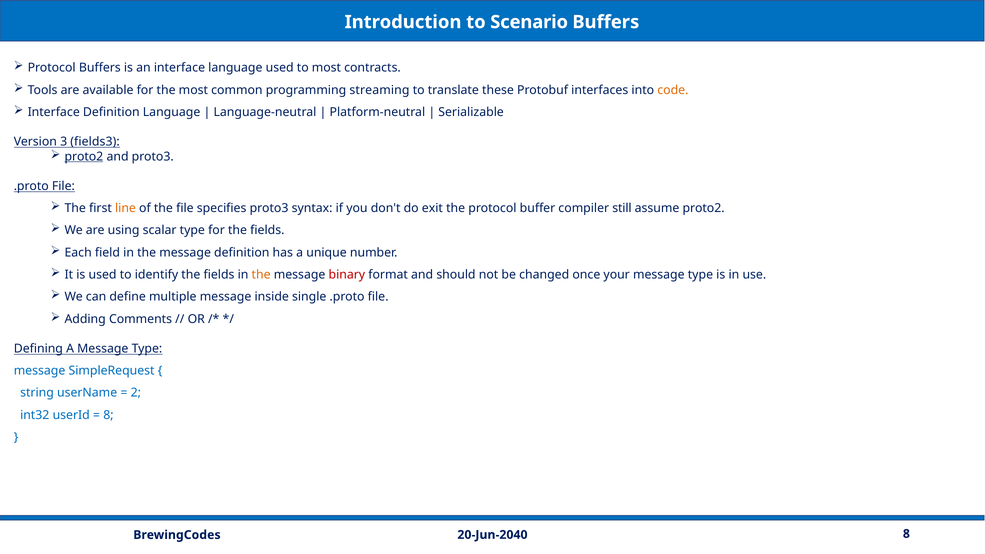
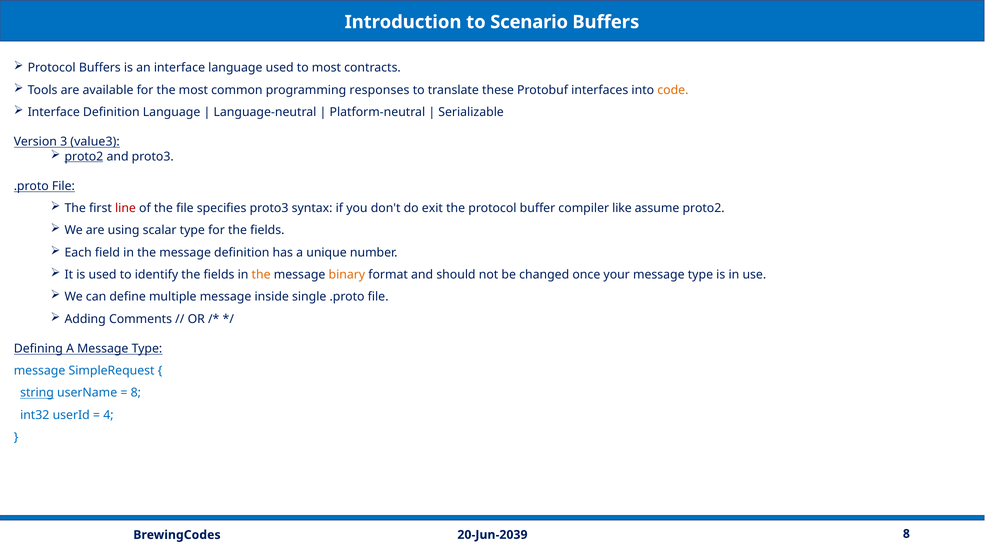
streaming: streaming -> responses
fields3: fields3 -> value3
line colour: orange -> red
still: still -> like
binary colour: red -> orange
string underline: none -> present
2 at (136, 393): 2 -> 8
8 at (108, 415): 8 -> 4
20-Jun-2040: 20-Jun-2040 -> 20-Jun-2039
